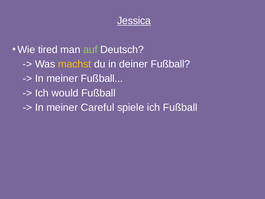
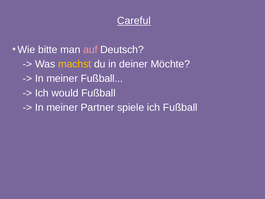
Jessica: Jessica -> Careful
tired: tired -> bitte
auf colour: light green -> pink
deiner Fußball: Fußball -> Möchte
Careful: Careful -> Partner
